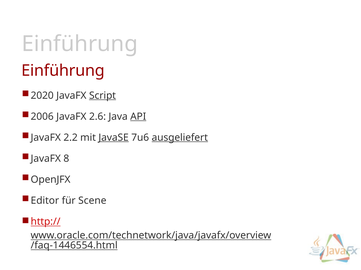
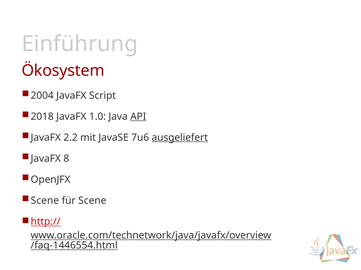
Einführung at (63, 71): Einführung -> Ökosystem
2020: 2020 -> 2004
Script underline: present -> none
2006: 2006 -> 2018
2.6: 2.6 -> 1.0
JavaSE underline: present -> none
Editor at (45, 201): Editor -> Scene
